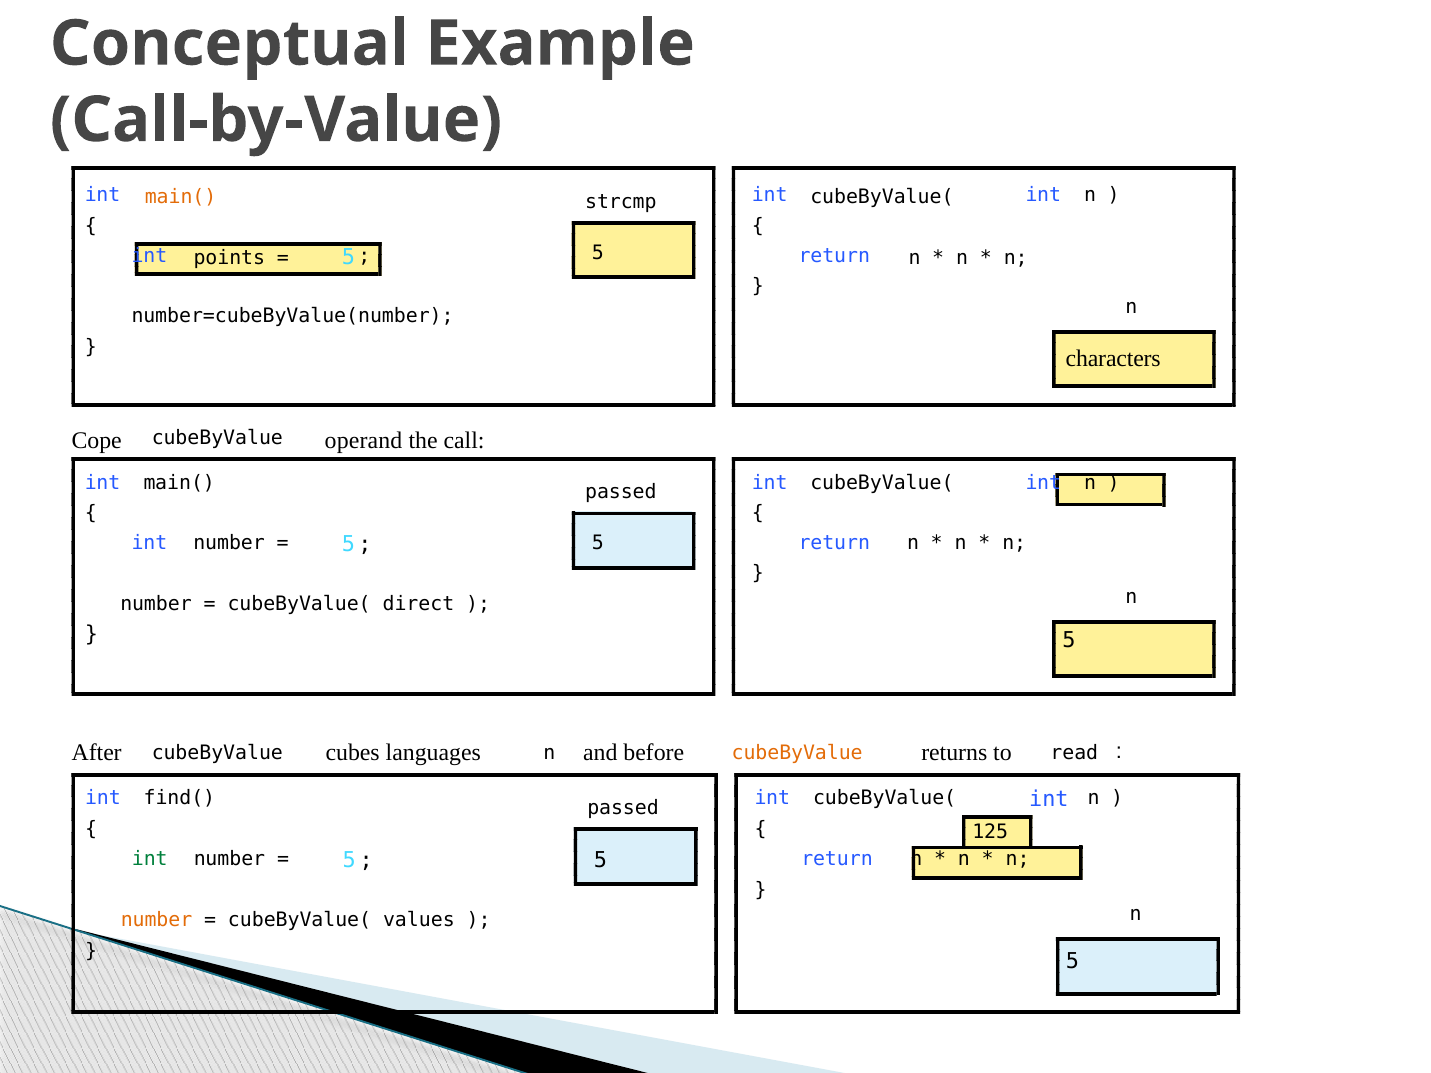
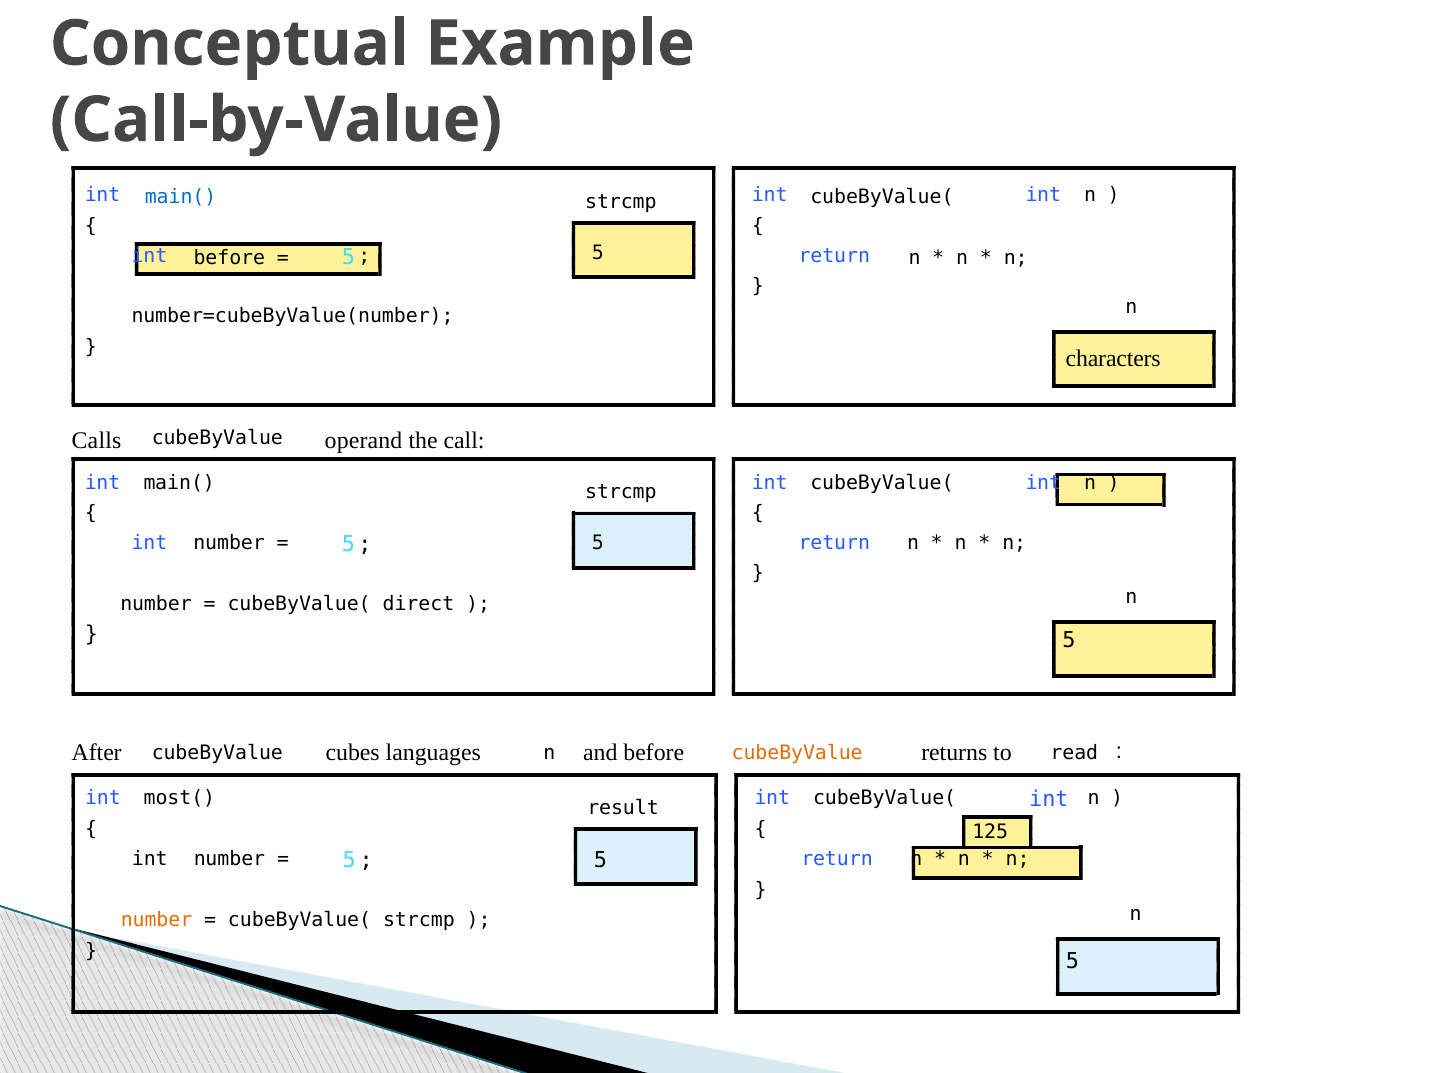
main( at (181, 197) colour: orange -> blue
int points: points -> before
Cope: Cope -> Calls
passed at (621, 492): passed -> strcmp
find(: find( -> most(
passed at (623, 808): passed -> result
int at (150, 859) colour: green -> black
cubeByValue( values: values -> strcmp
